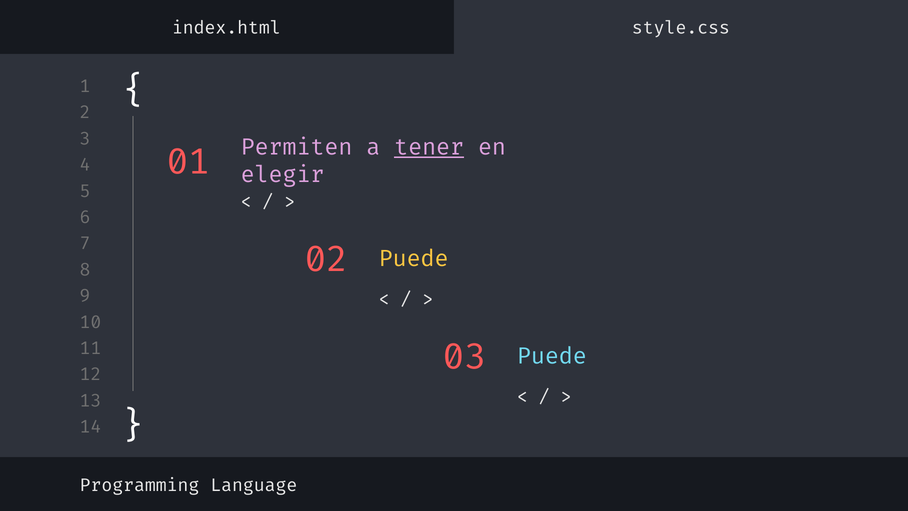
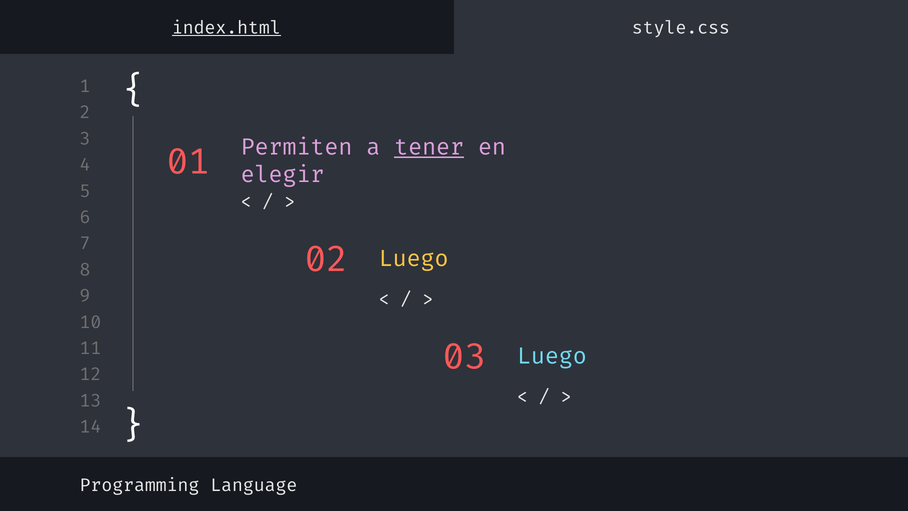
index.html underline: none -> present
Puede at (414, 259): Puede -> Luego
Puede at (552, 356): Puede -> Luego
